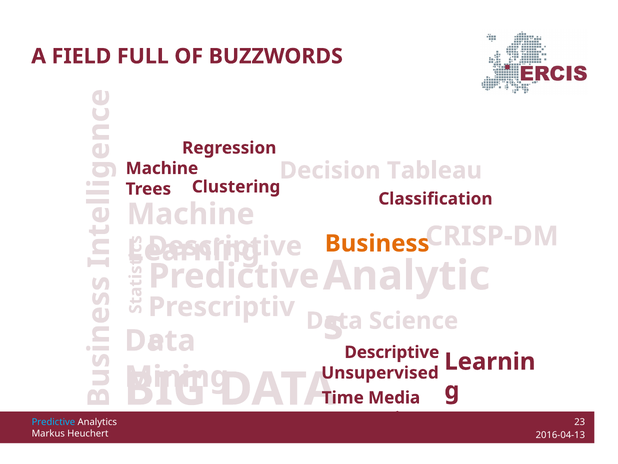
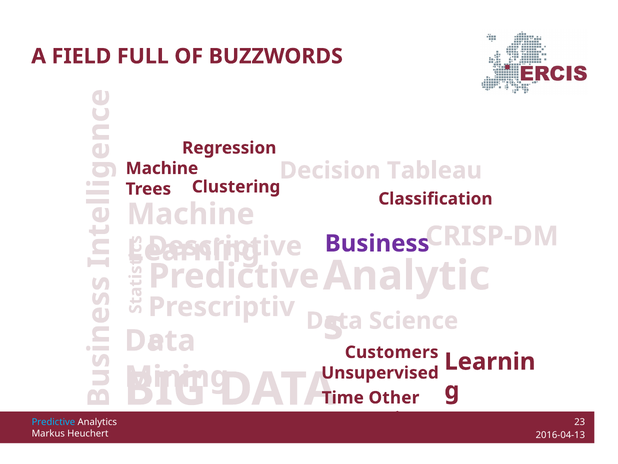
Business colour: orange -> purple
Descriptive at (392, 352): Descriptive -> Customers
Media: Media -> Other
